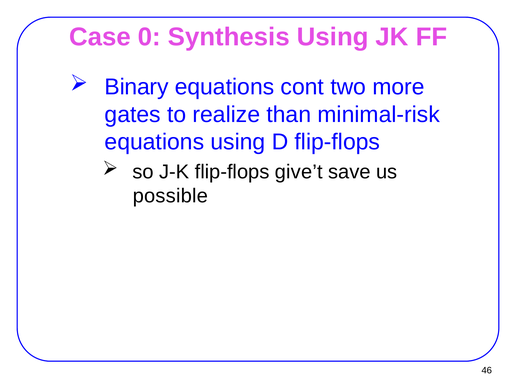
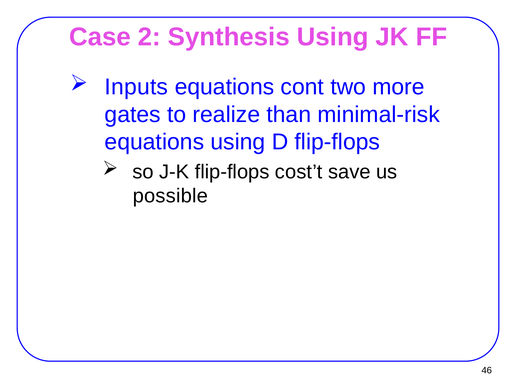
0: 0 -> 2
Binary: Binary -> Inputs
give’t: give’t -> cost’t
